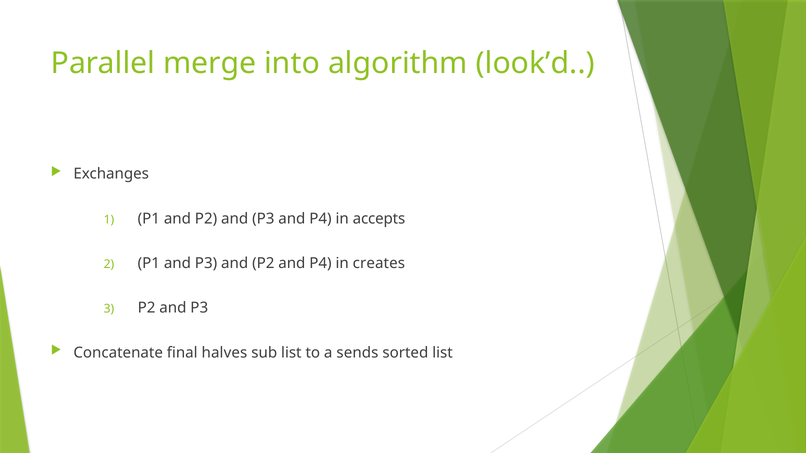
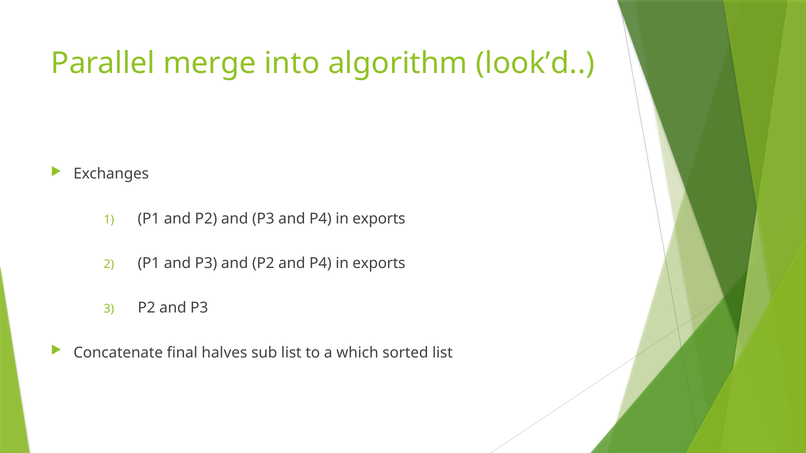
accepts at (379, 219): accepts -> exports
creates at (379, 263): creates -> exports
sends: sends -> which
